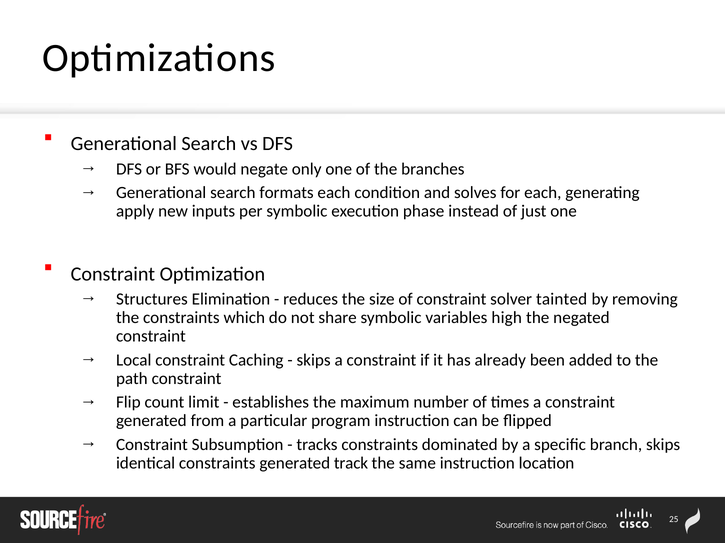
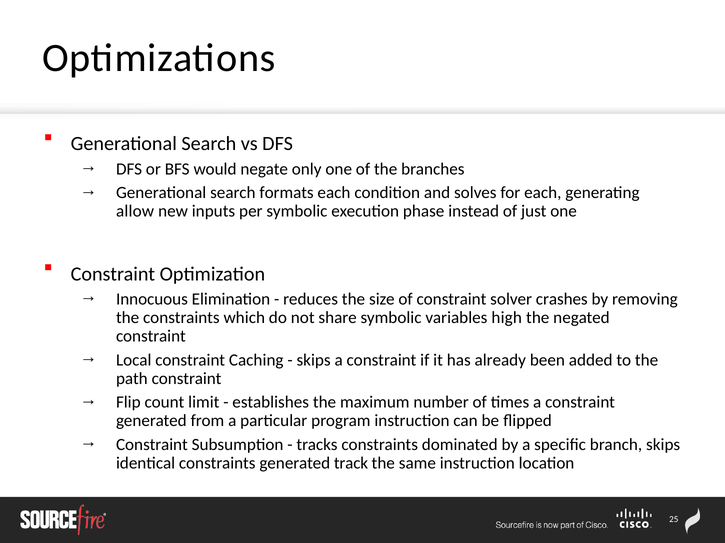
apply: apply -> allow
Structures: Structures -> Innocuous
tainted: tainted -> crashes
